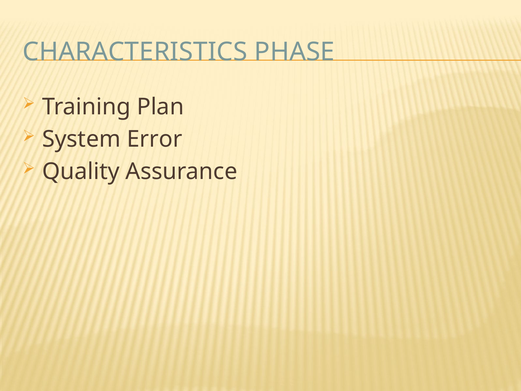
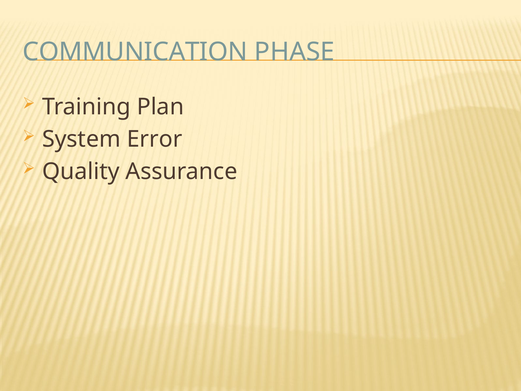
CHARACTERISTICS: CHARACTERISTICS -> COMMUNICATION
